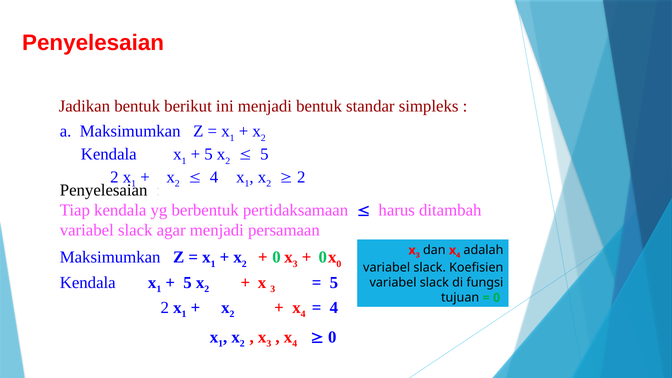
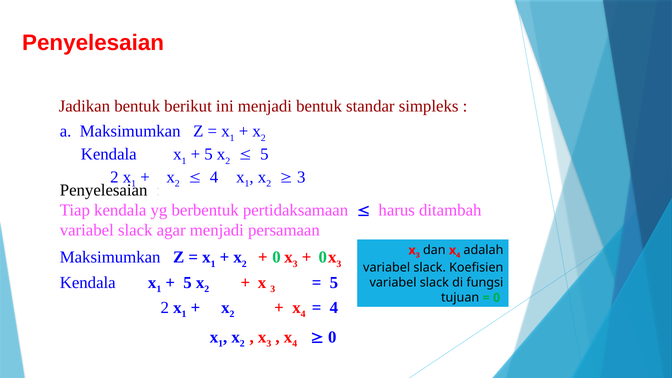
2 at (301, 177): 2 -> 3
0 at (339, 264): 0 -> 3
